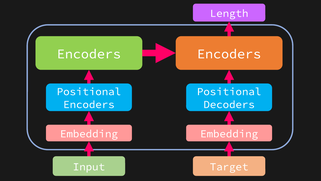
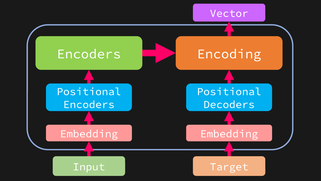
Length: Length -> Vector
Encoders Encoders: Encoders -> Encoding
